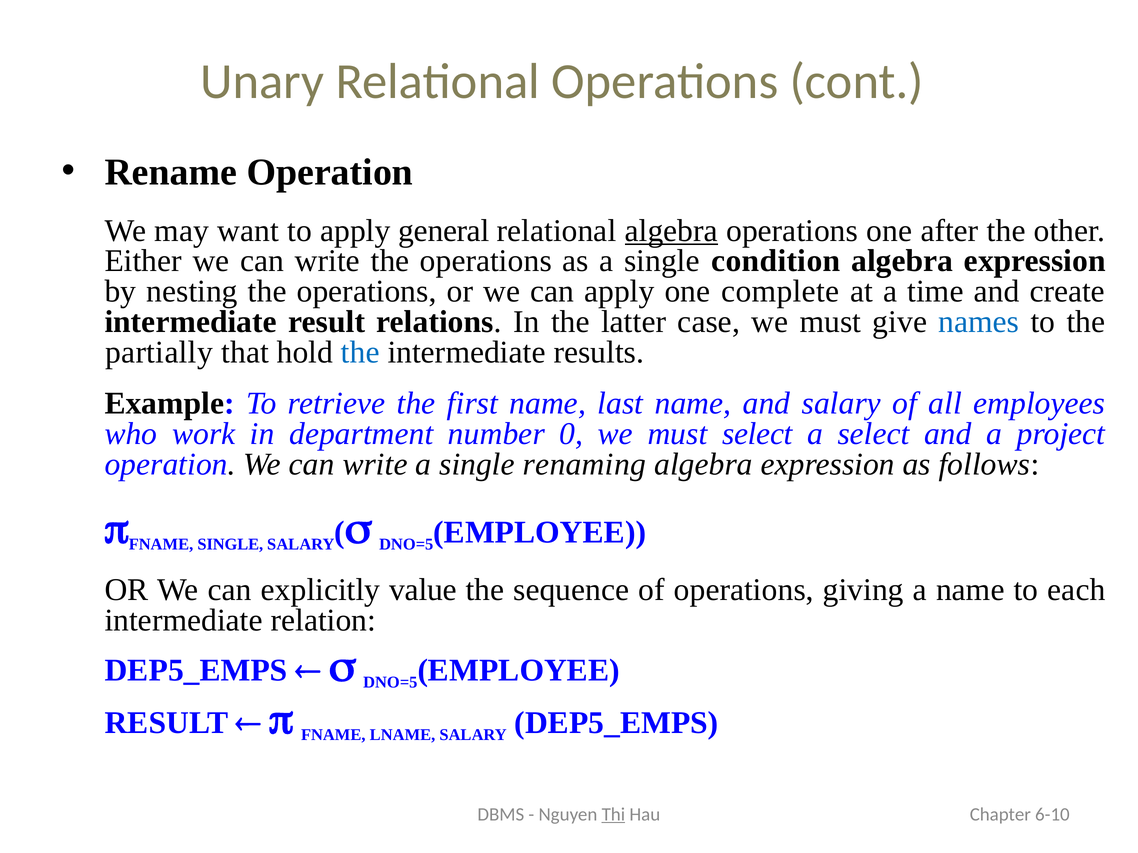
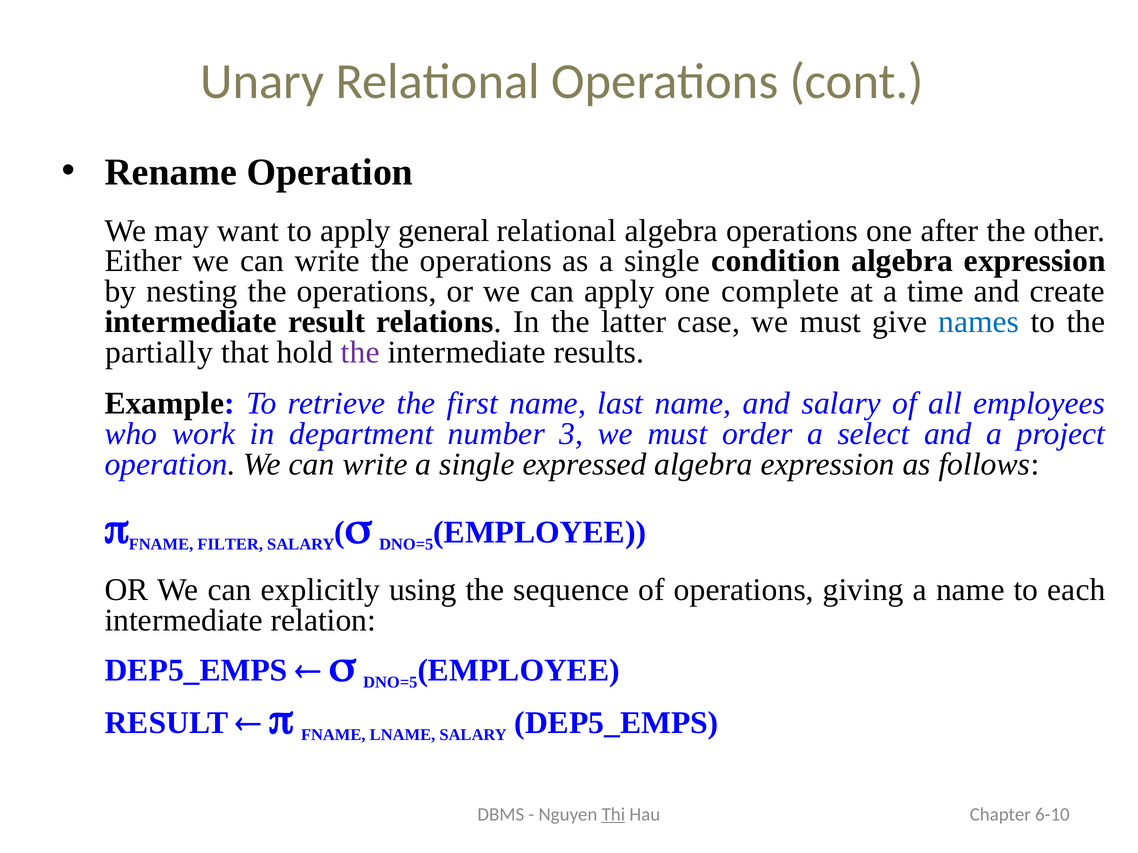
algebra at (671, 231) underline: present -> none
the at (360, 352) colour: blue -> purple
0: 0 -> 3
must select: select -> order
renaming: renaming -> expressed
FNAME SINGLE: SINGLE -> FILTER
value: value -> using
